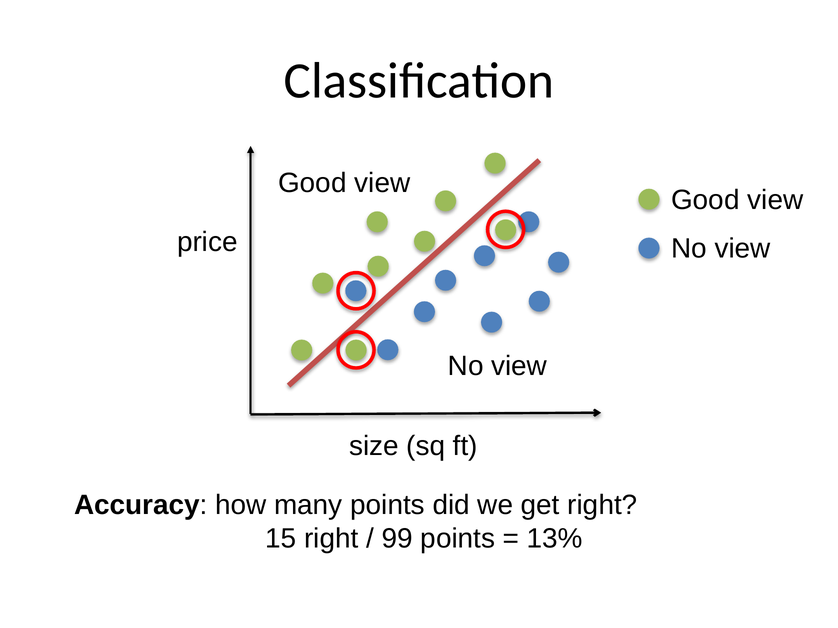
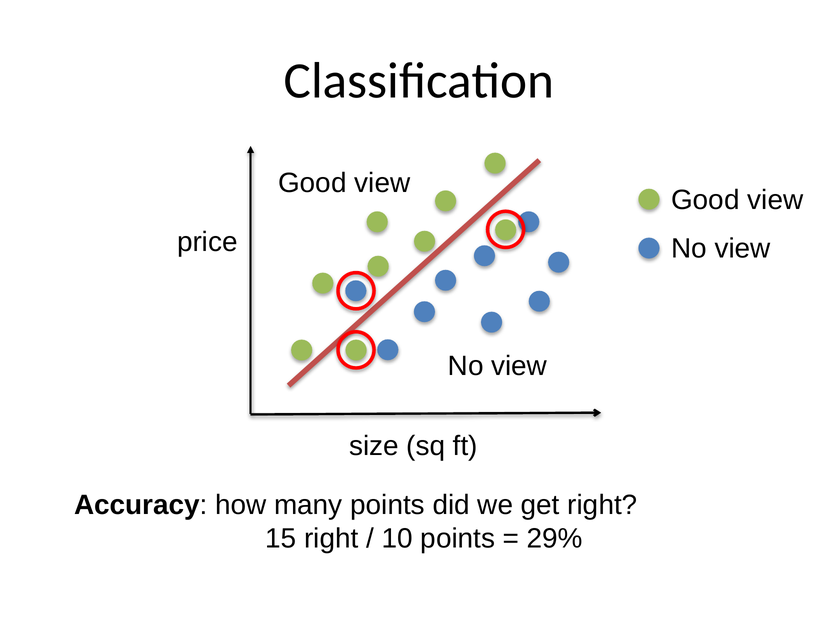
99: 99 -> 10
13%: 13% -> 29%
